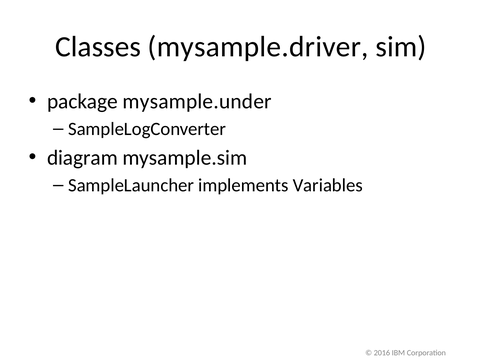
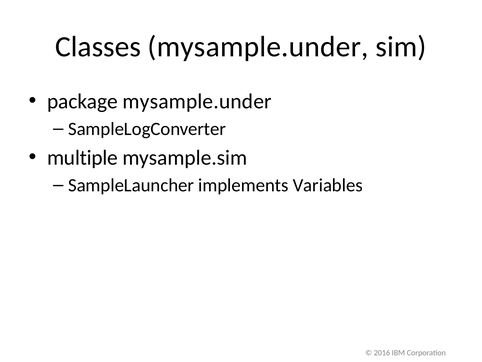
Classes mysample.driver: mysample.driver -> mysample.under
diagram: diagram -> multiple
